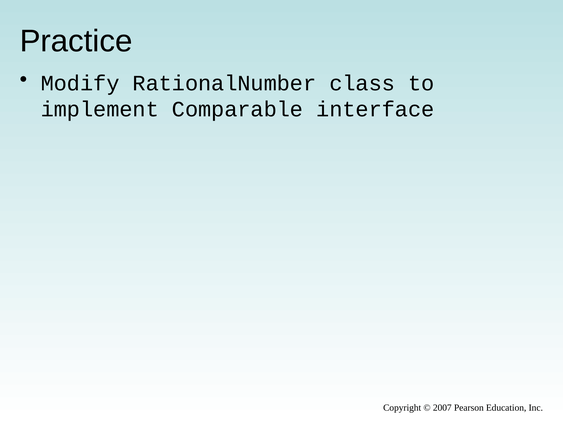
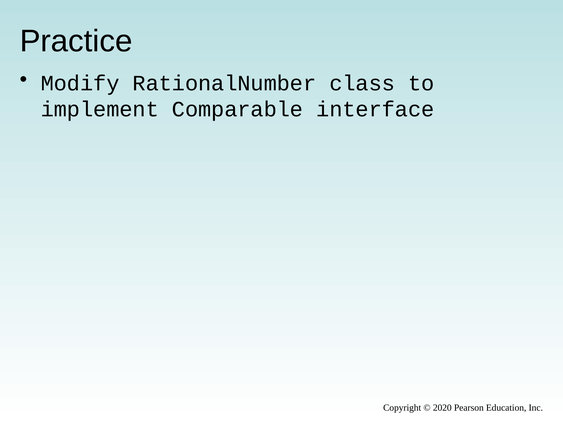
2007: 2007 -> 2020
